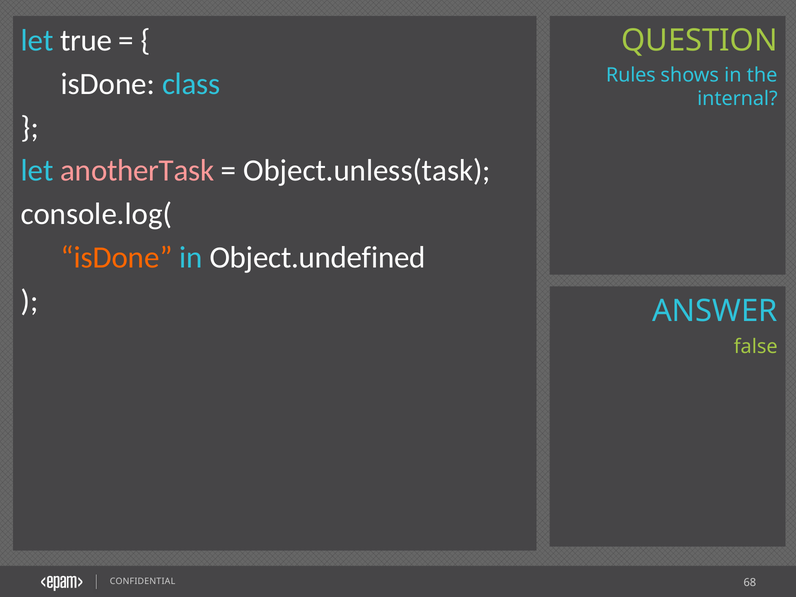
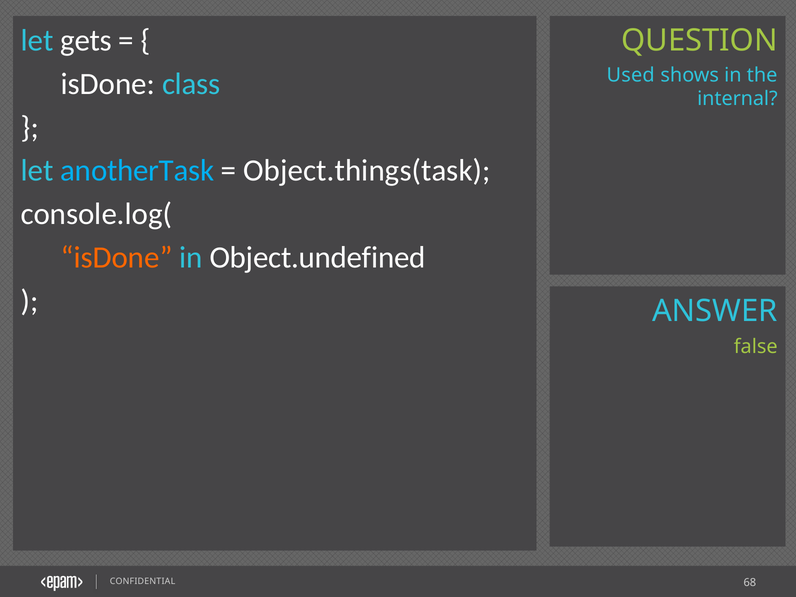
true: true -> gets
Rules: Rules -> Used
anotherTask colour: pink -> light blue
Object.unless(task: Object.unless(task -> Object.things(task
